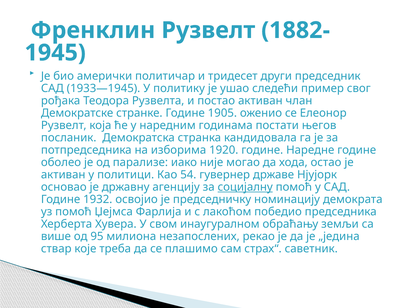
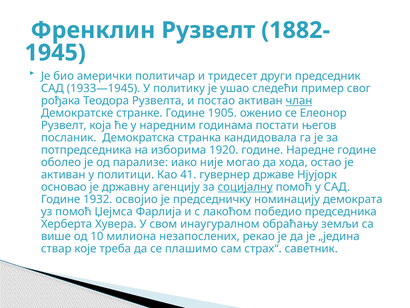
члан underline: none -> present
54: 54 -> 41
95: 95 -> 10
